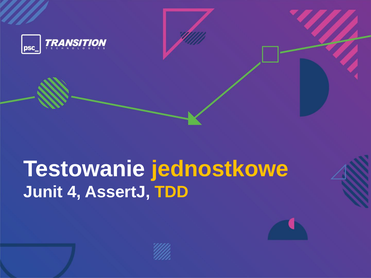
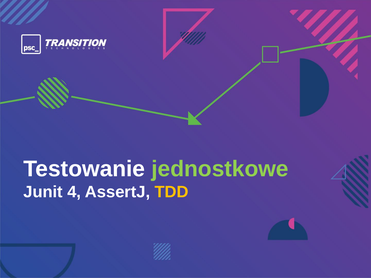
jednostkowe colour: yellow -> light green
